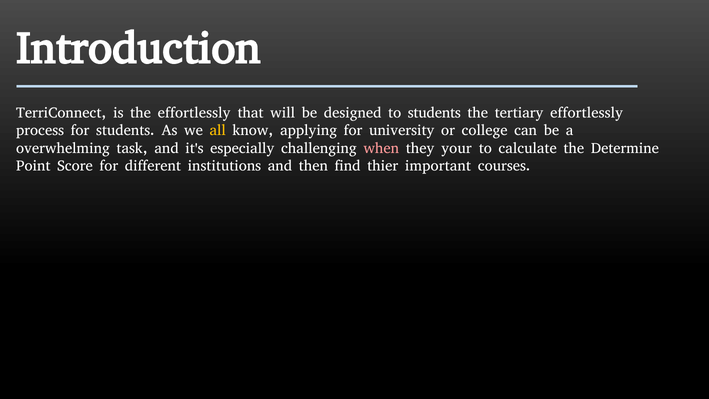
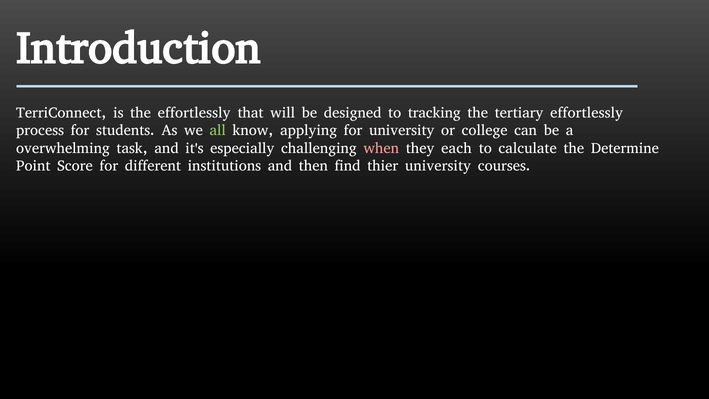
to students: students -> tracking
all colour: yellow -> light green
your: your -> each
thier important: important -> university
